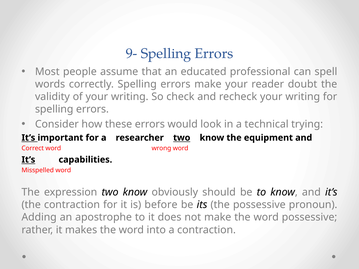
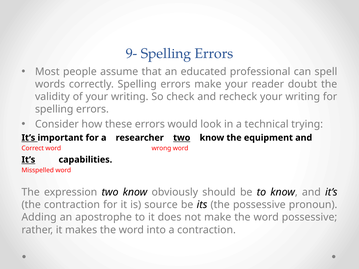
before: before -> source
